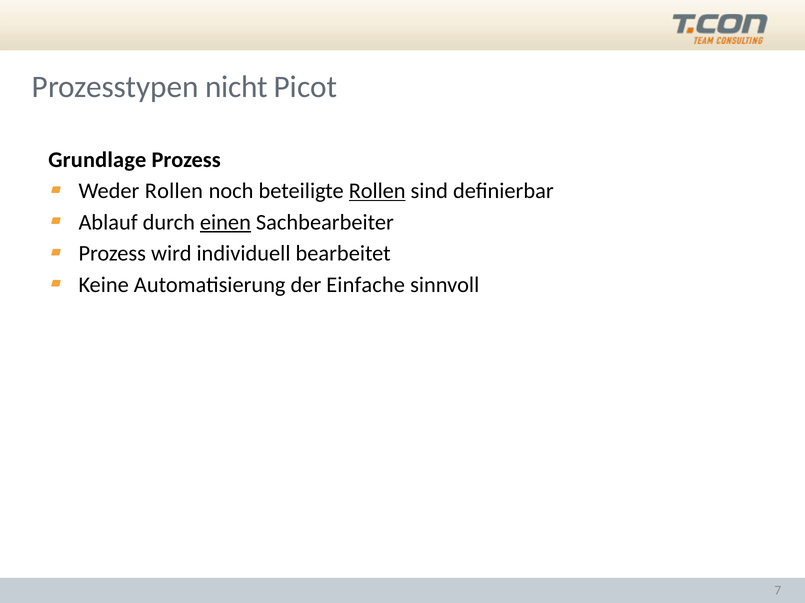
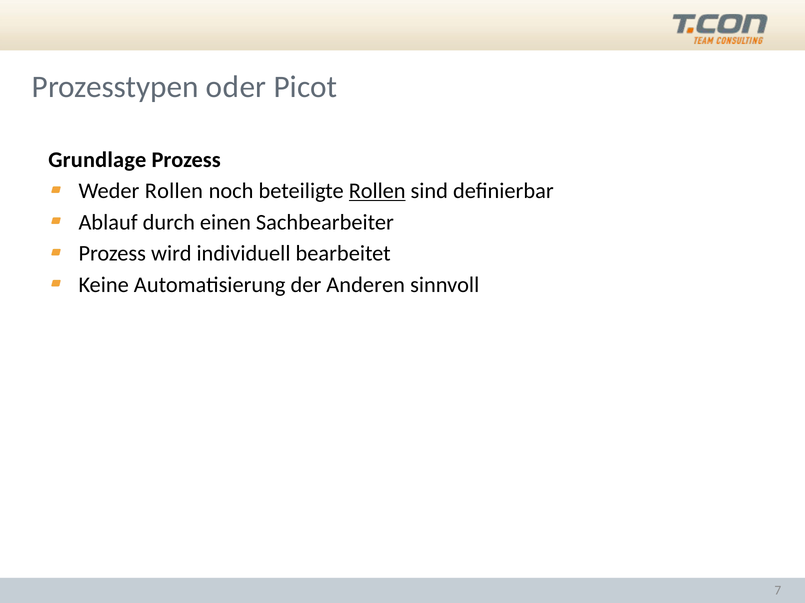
nicht: nicht -> oder
einen underline: present -> none
Einfache: Einfache -> Anderen
